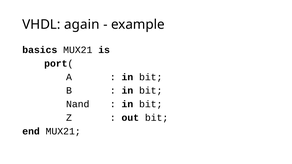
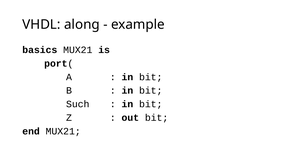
again: again -> along
Nand: Nand -> Such
